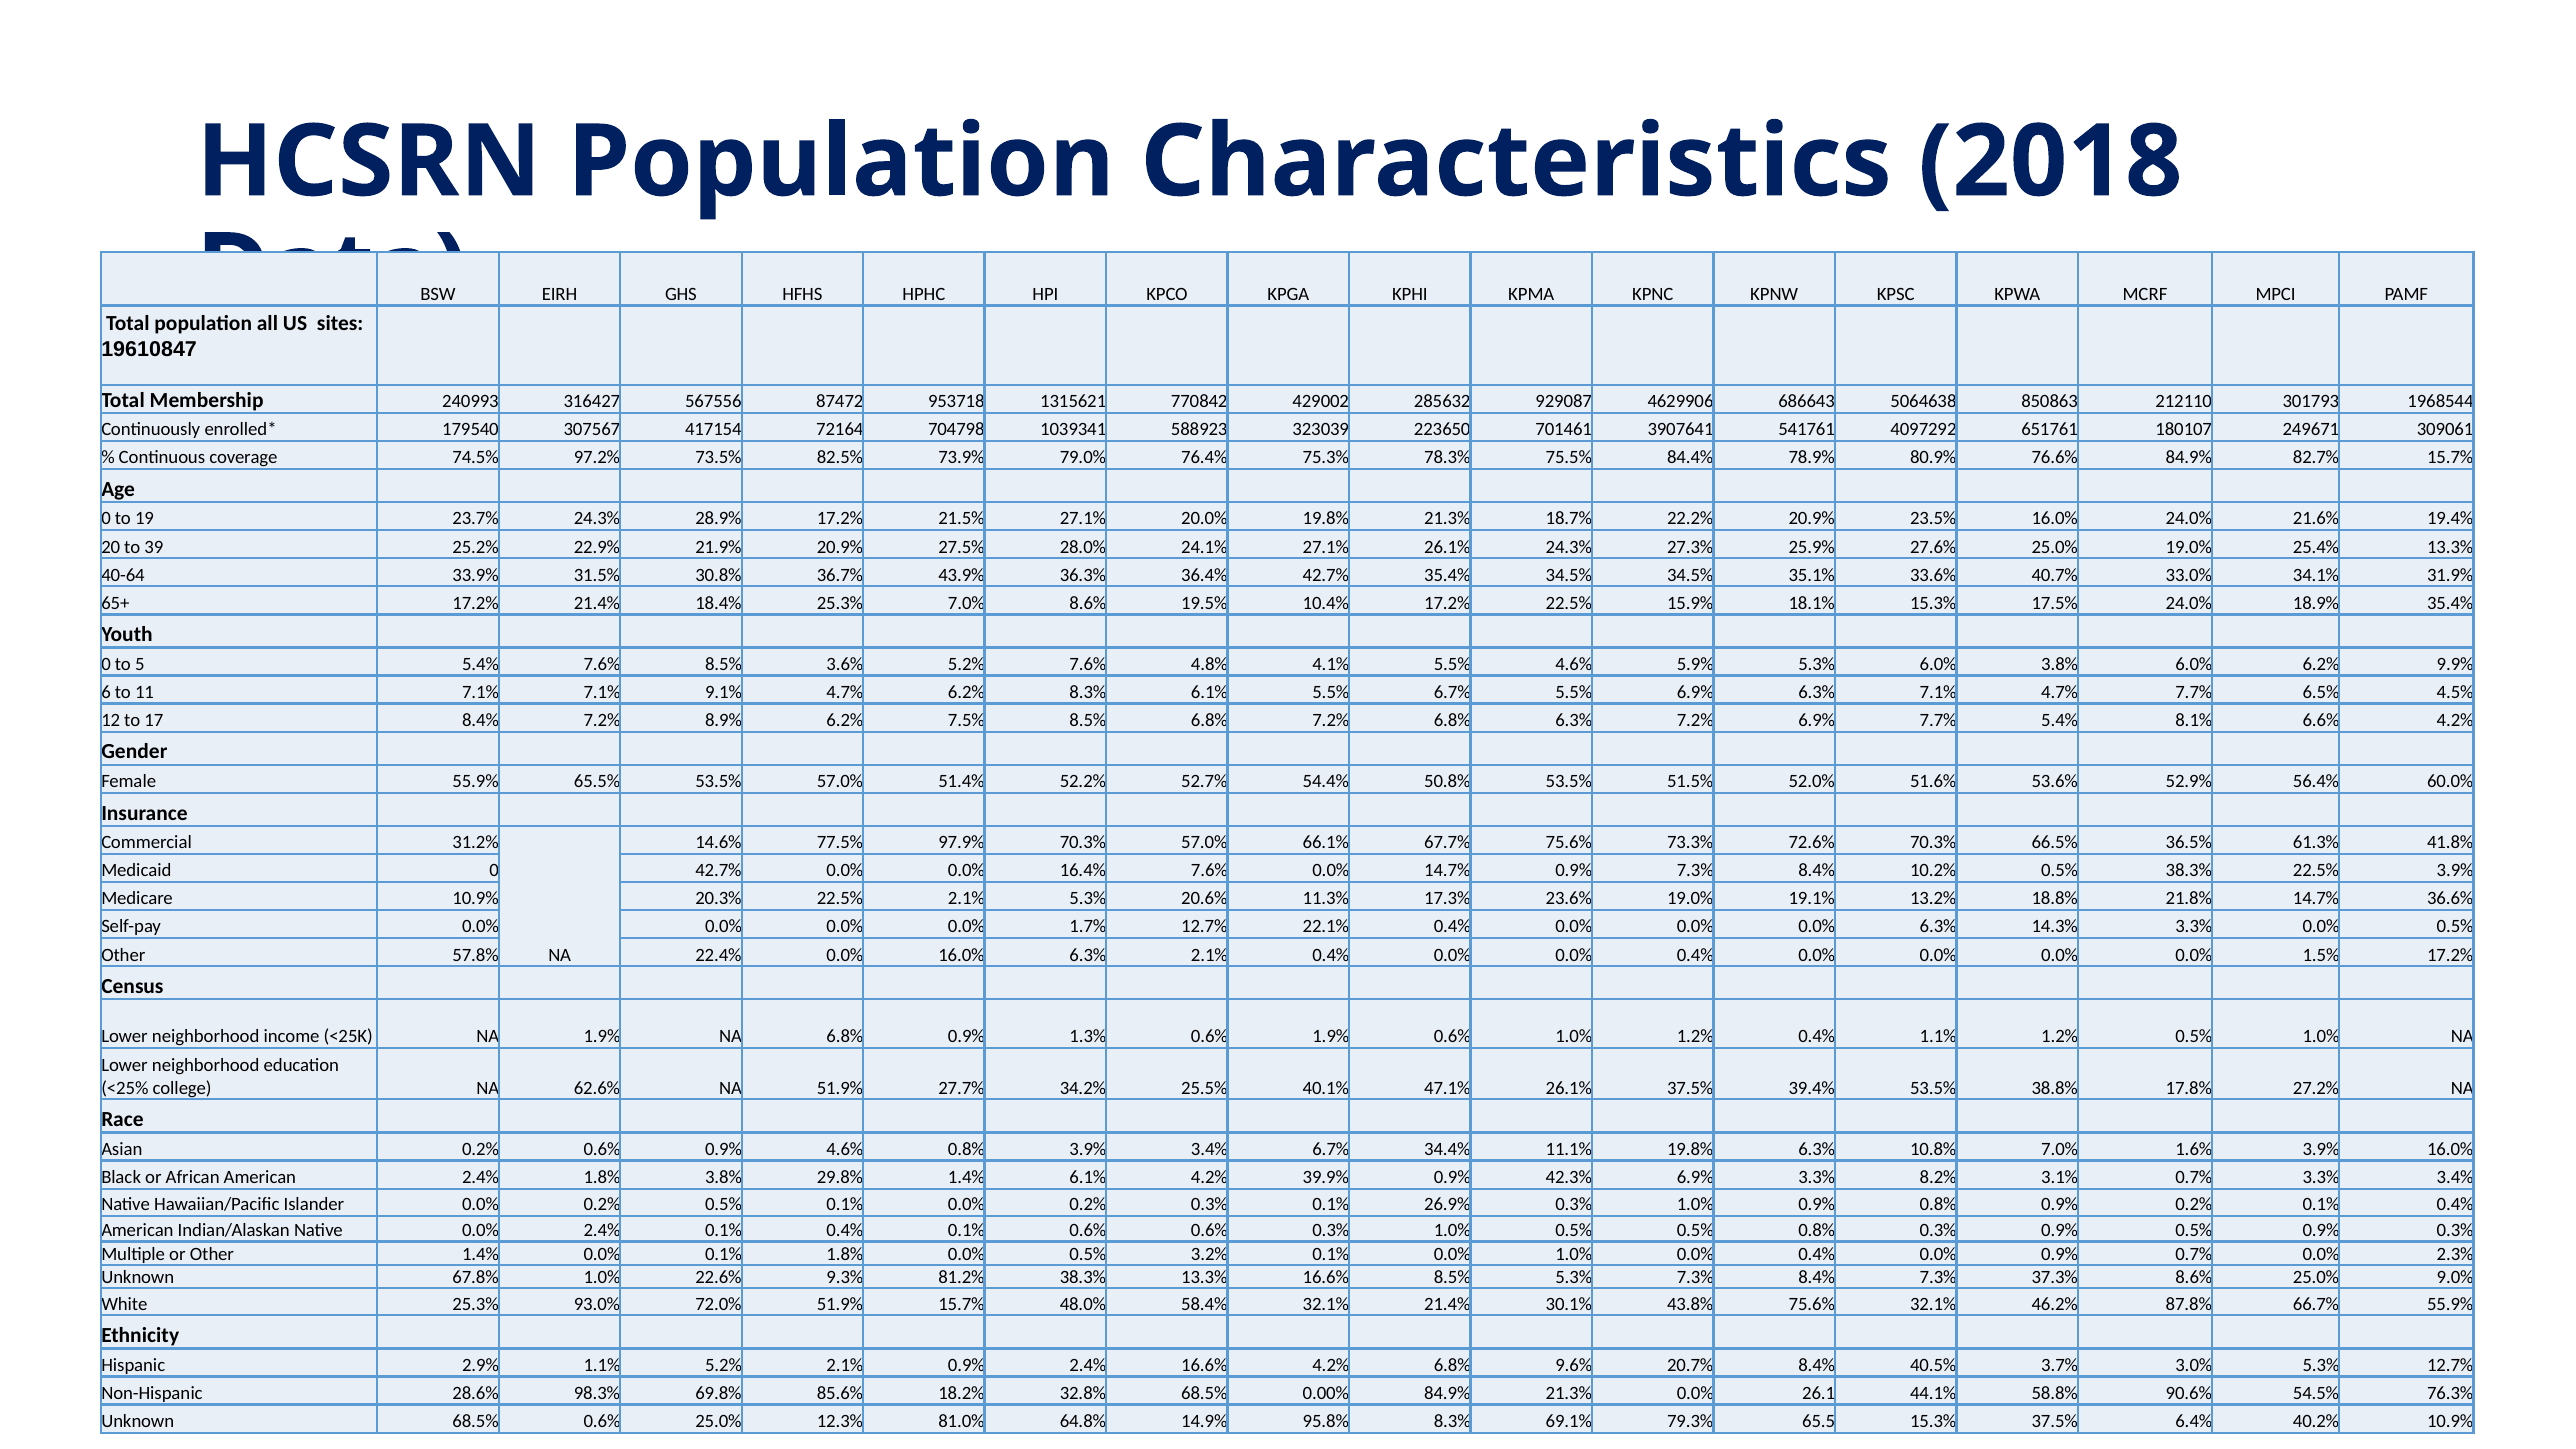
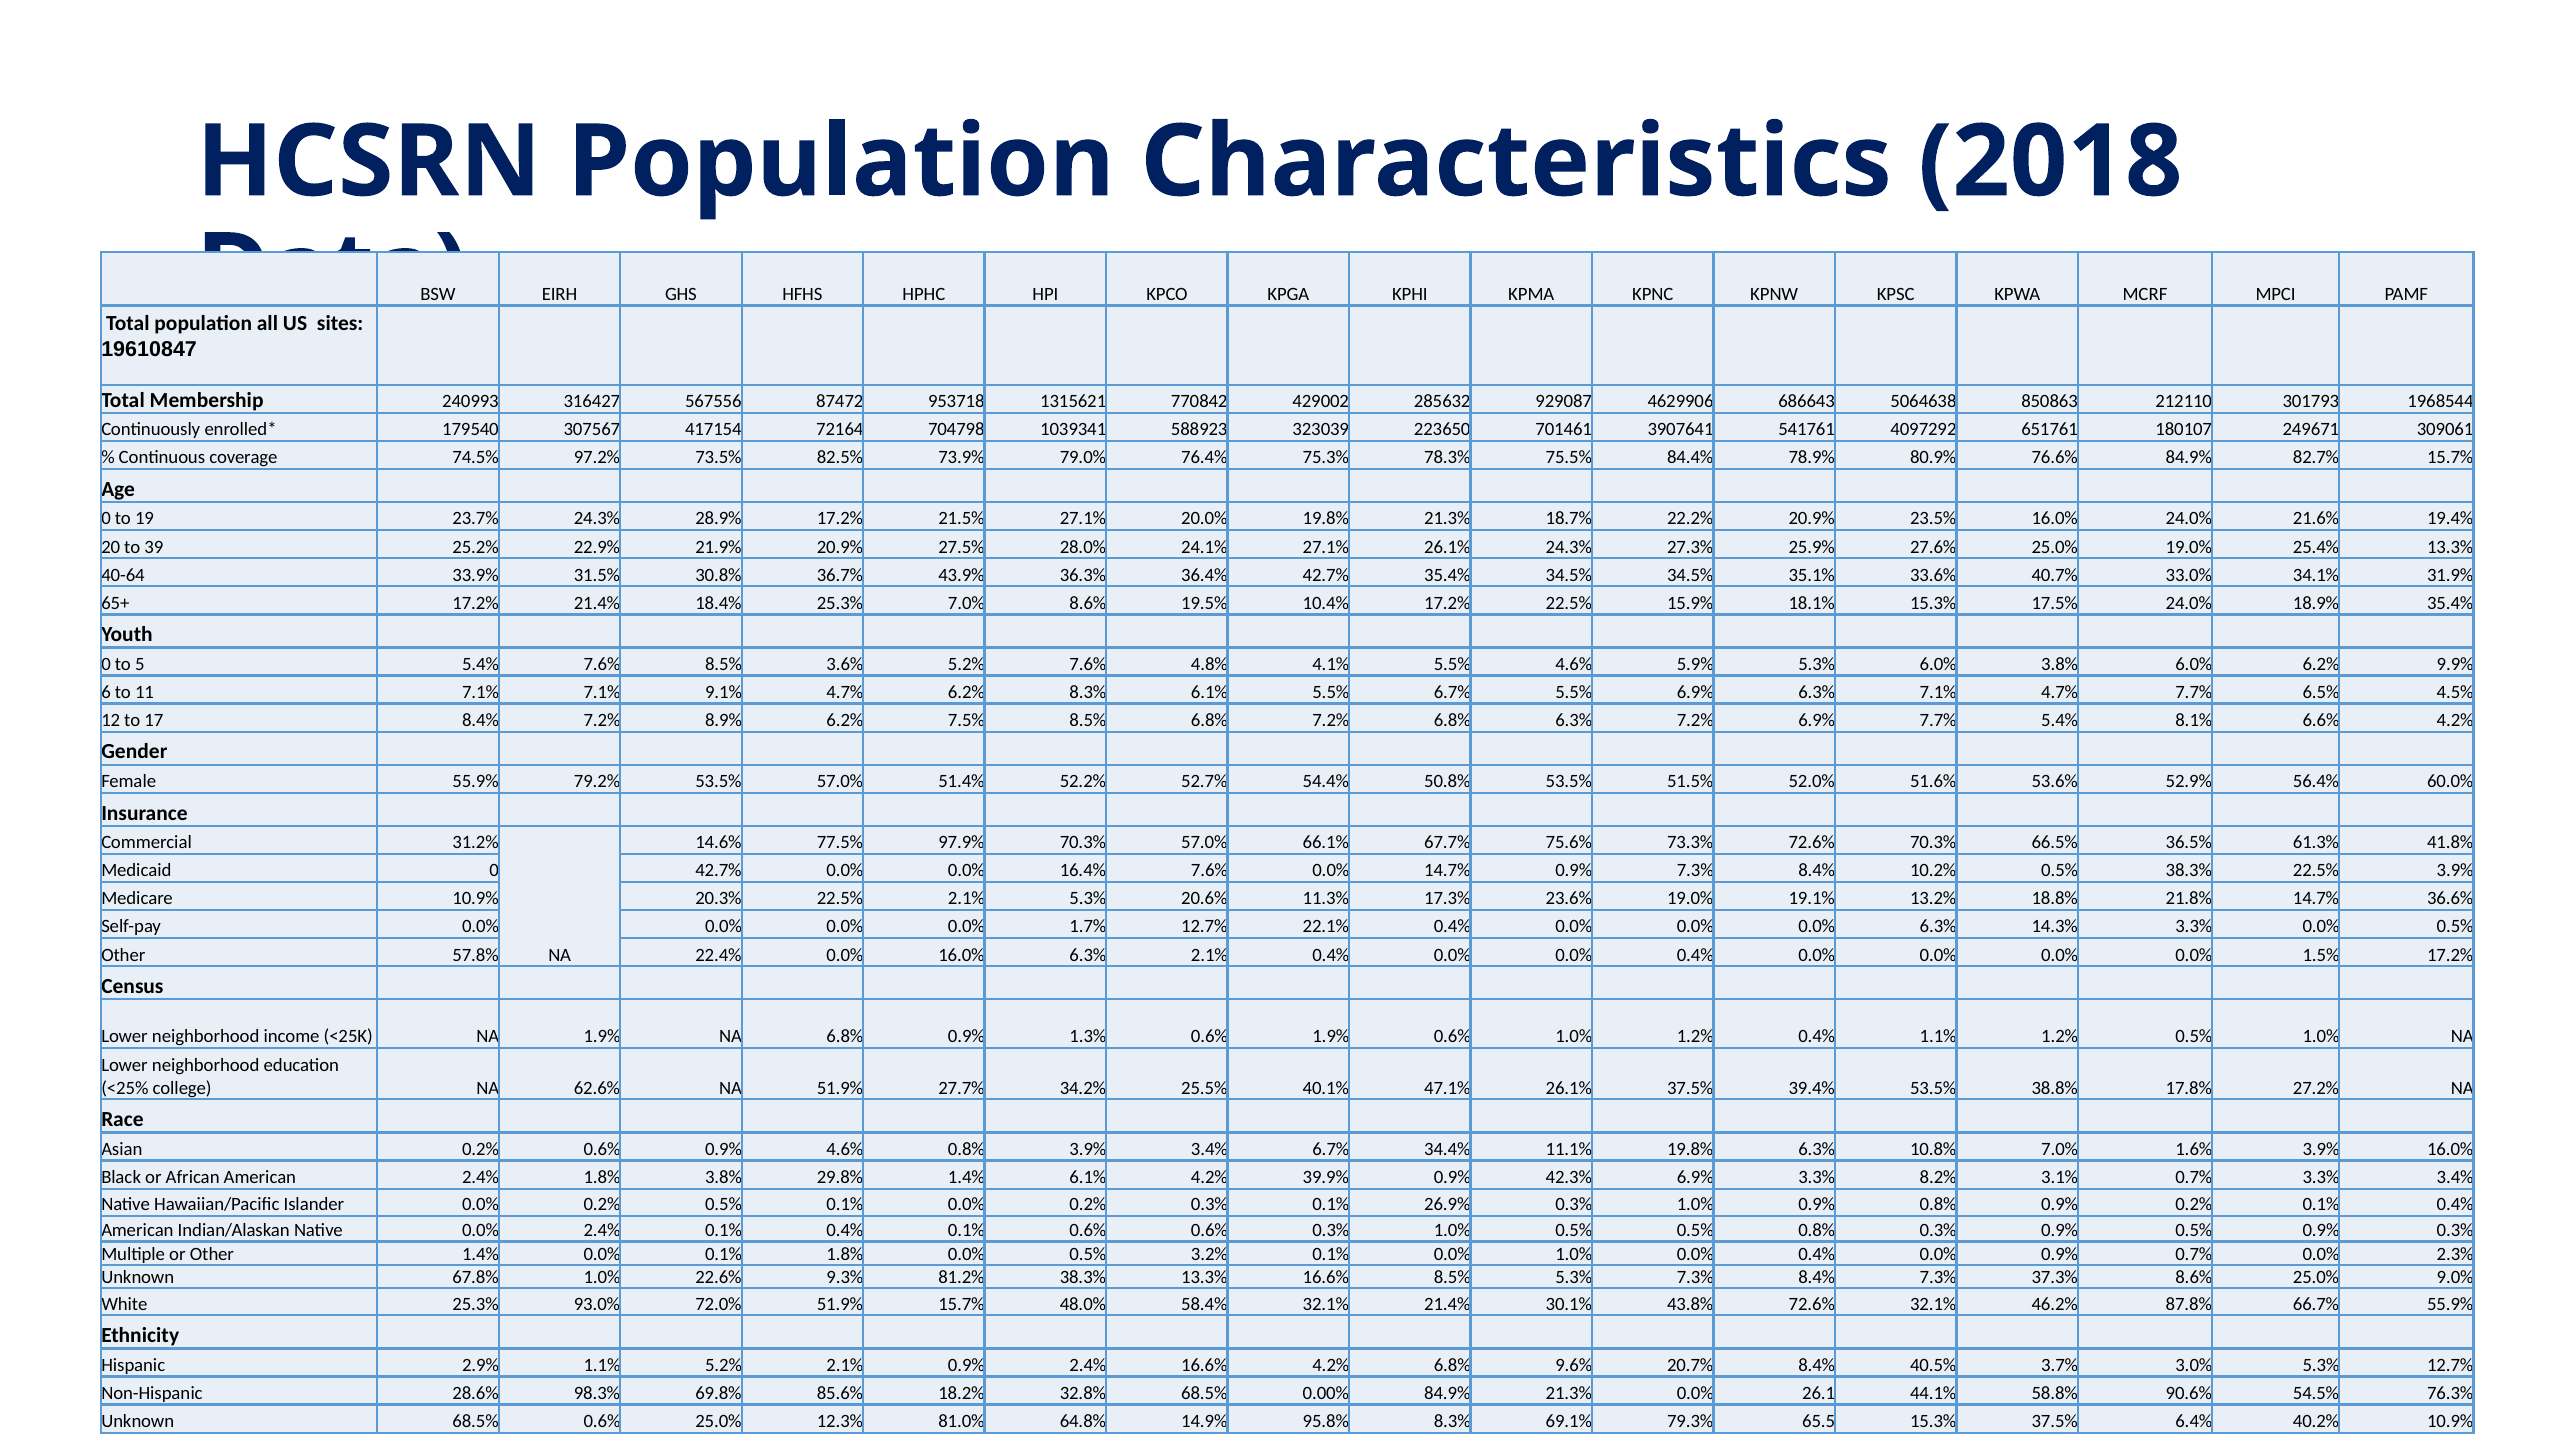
65.5%: 65.5% -> 79.2%
43.8% 75.6%: 75.6% -> 72.6%
